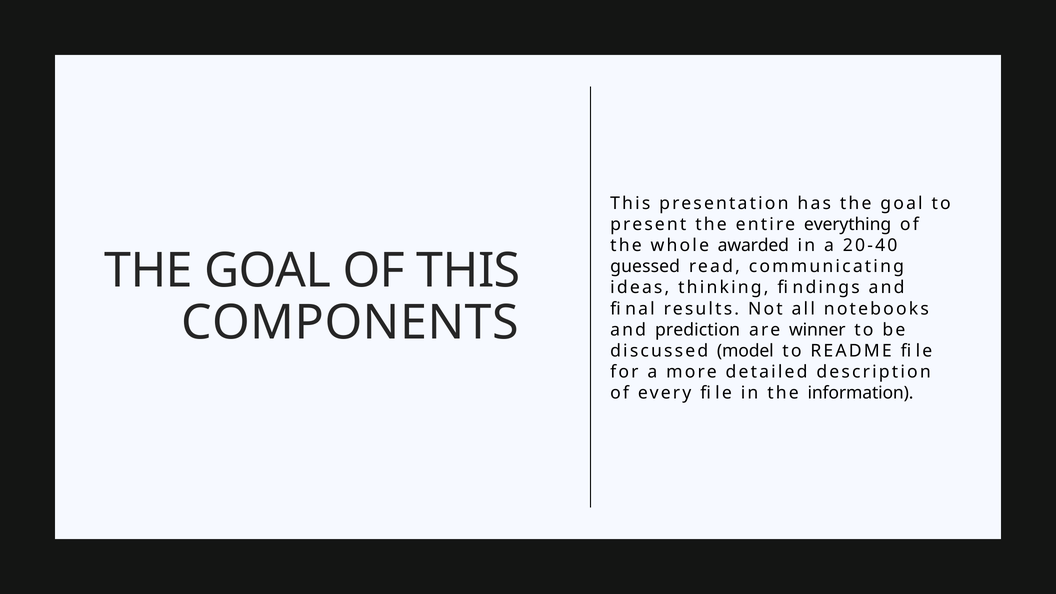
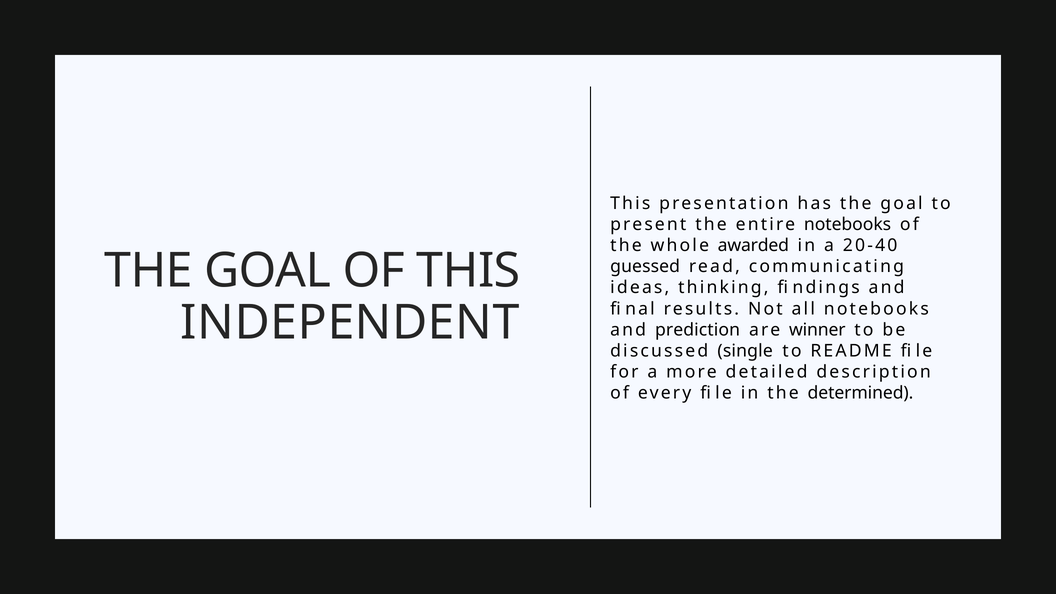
entire everything: everything -> notebooks
COMPONENTS: COMPONENTS -> INDEPENDENT
model: model -> single
information: information -> determined
